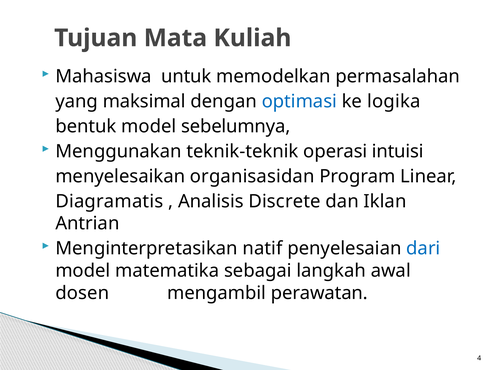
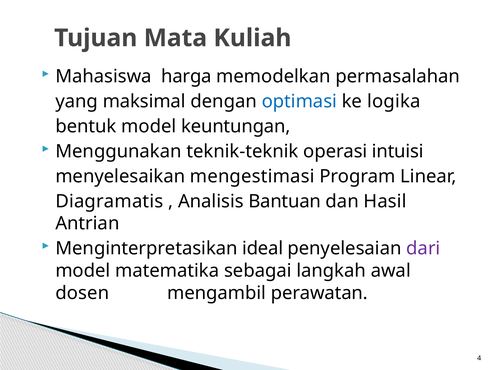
untuk: untuk -> harga
sebelumnya: sebelumnya -> keuntungan
organisasidan: organisasidan -> mengestimasi
Discrete: Discrete -> Bantuan
Iklan: Iklan -> Hasil
natif: natif -> ideal
dari colour: blue -> purple
